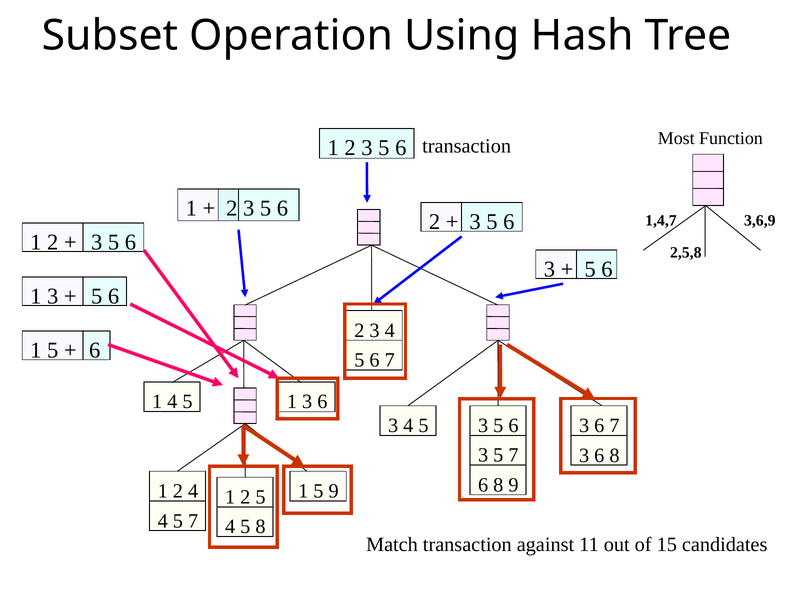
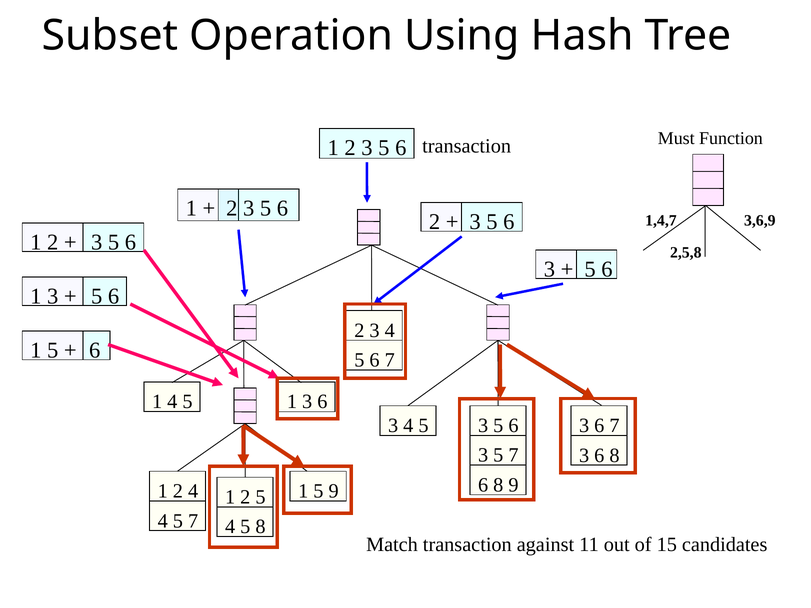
Most: Most -> Must
